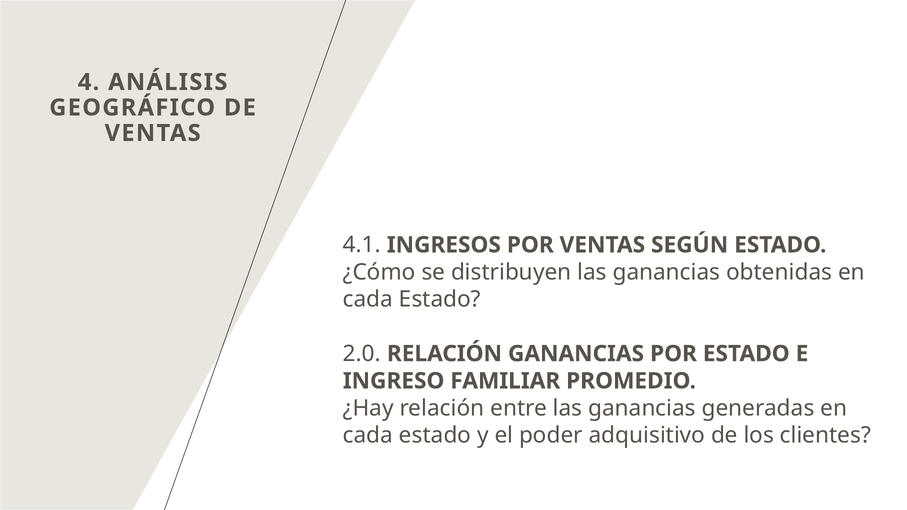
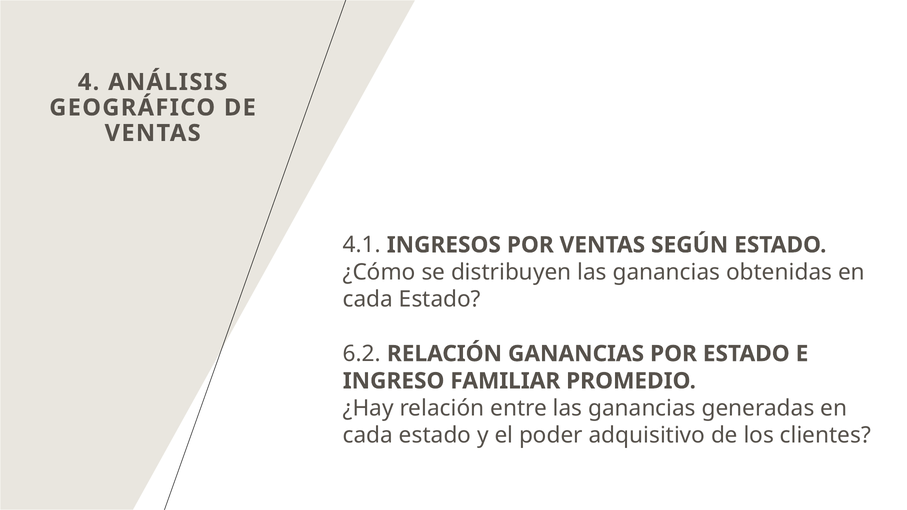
2.0: 2.0 -> 6.2
